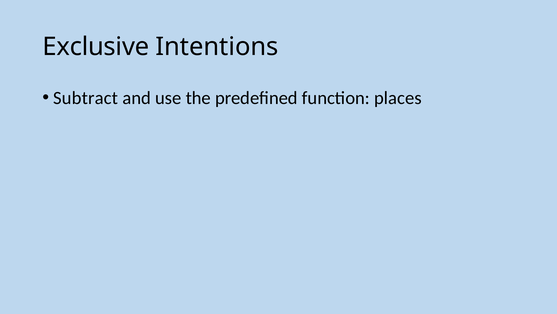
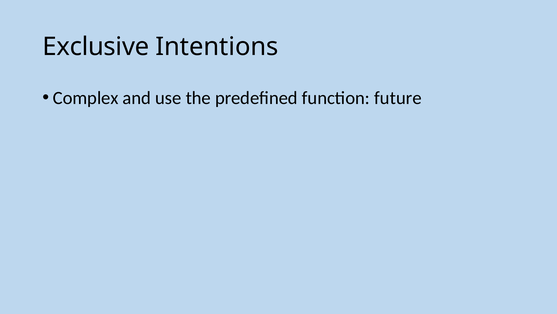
Subtract: Subtract -> Complex
places: places -> future
